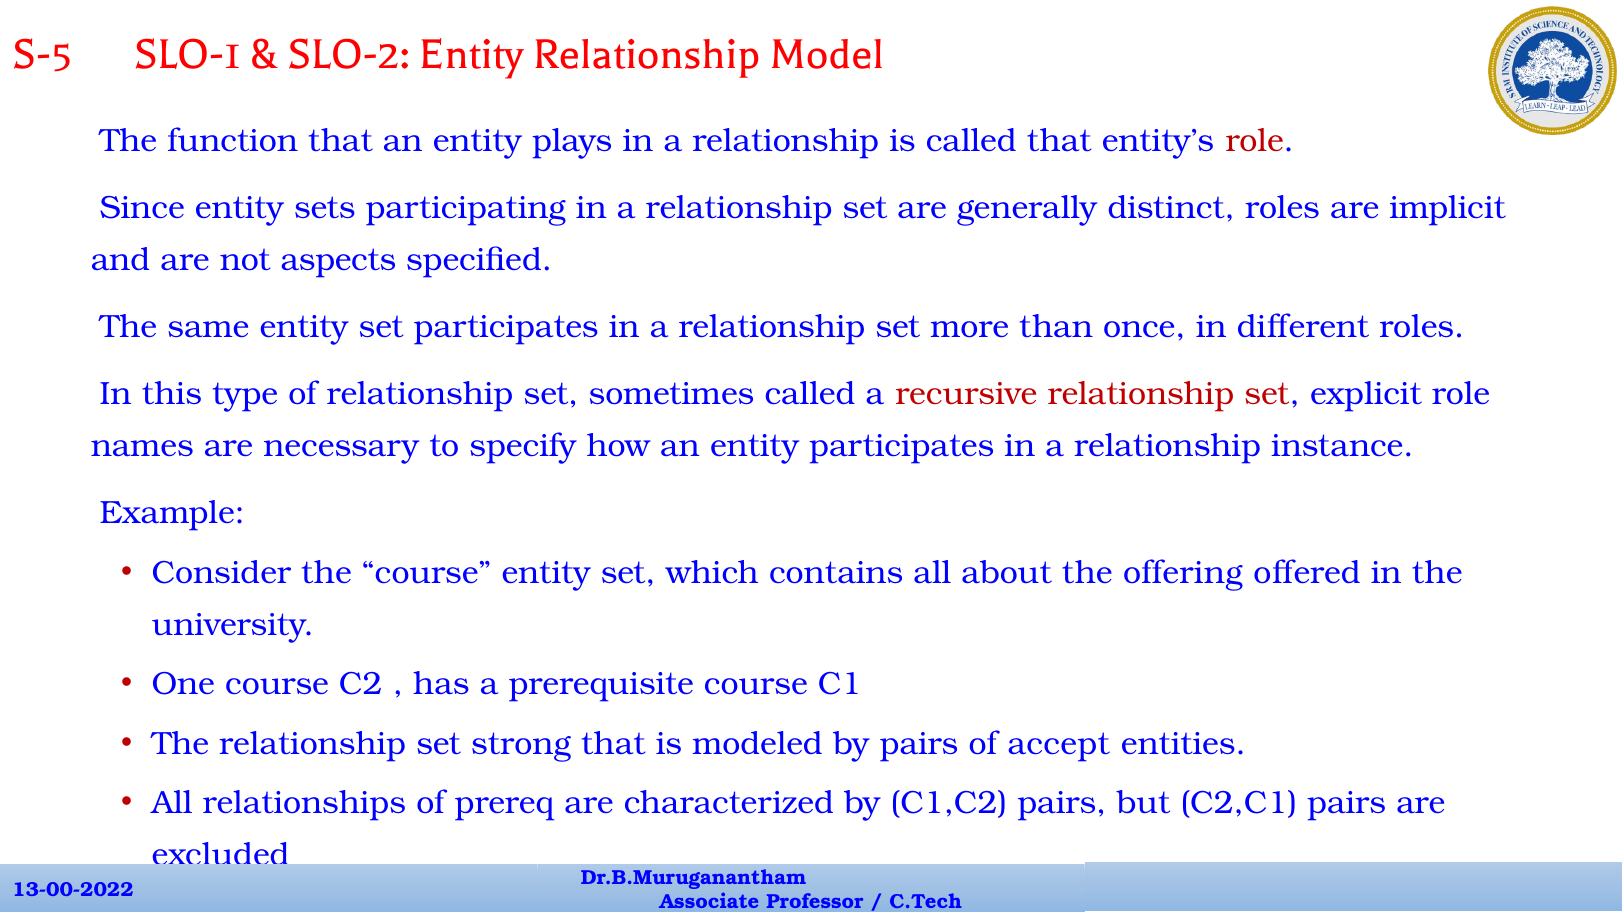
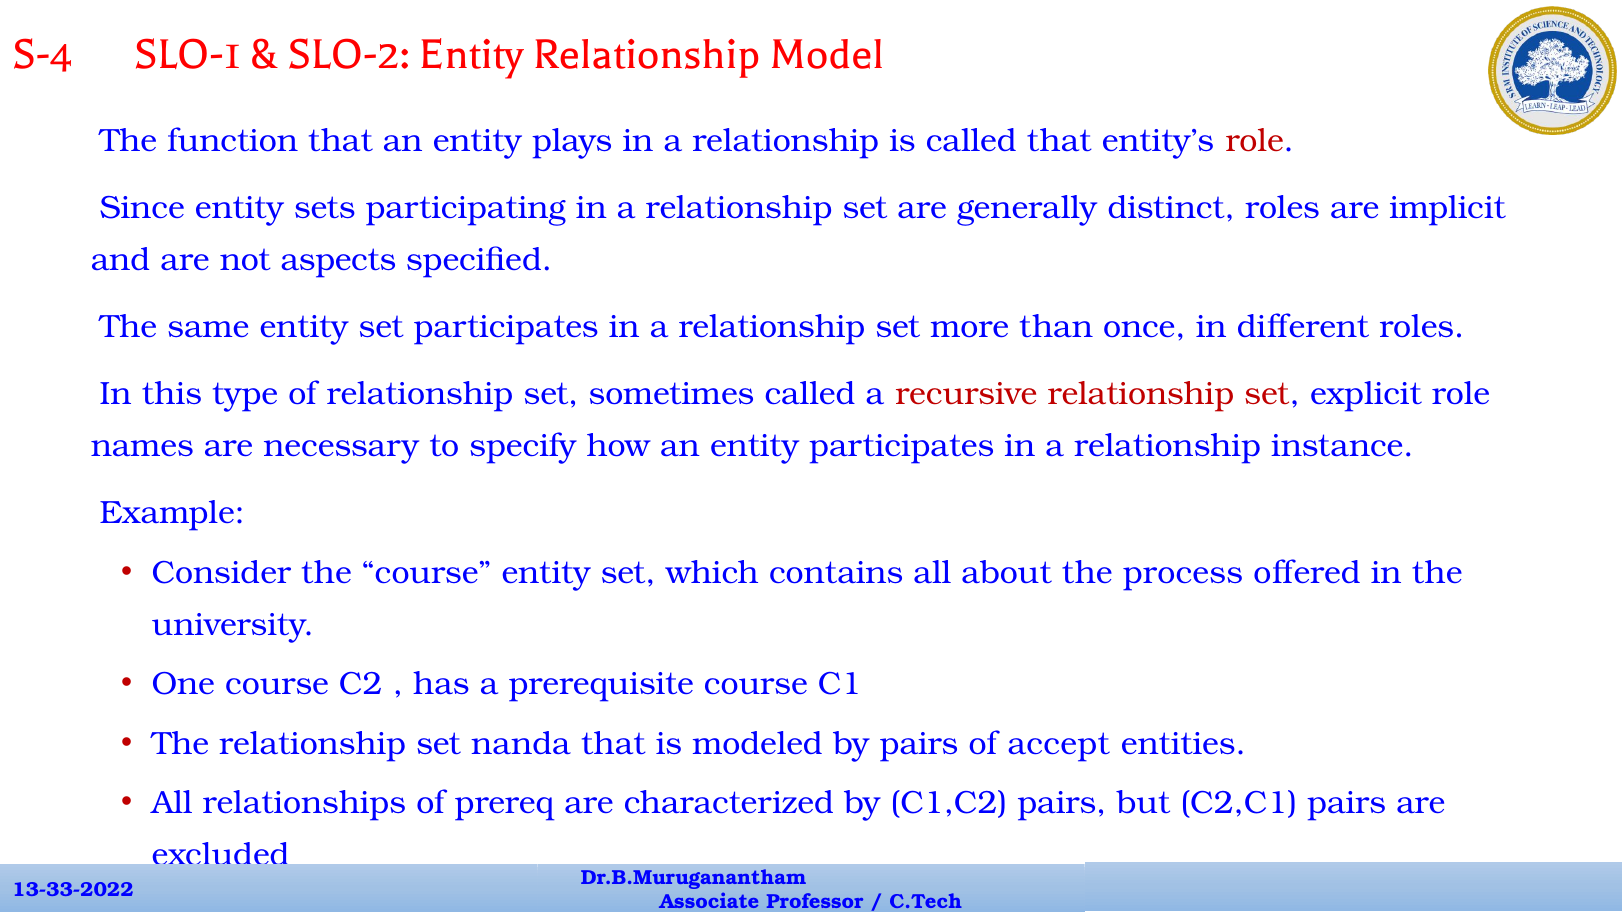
S-5: S-5 -> S-4
offering: offering -> process
strong: strong -> nanda
13-00-2022: 13-00-2022 -> 13-33-2022
